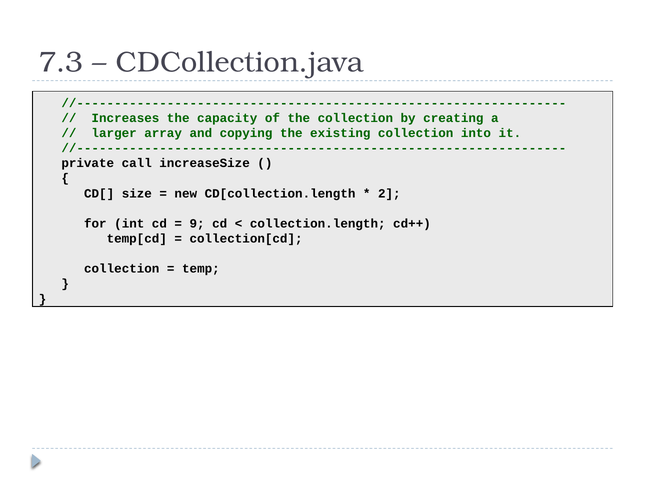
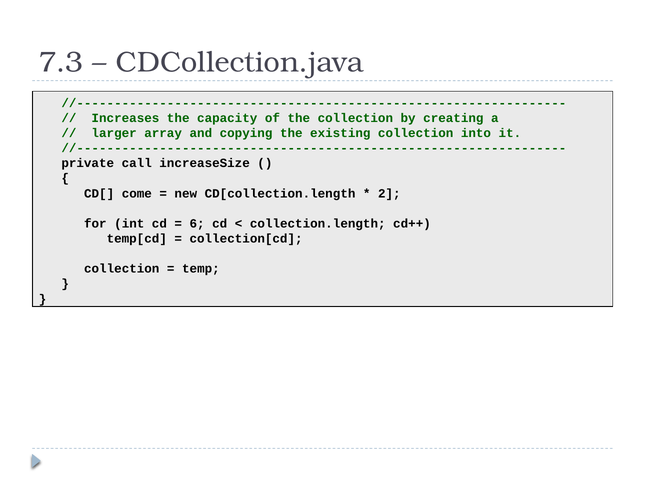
size: size -> come
9: 9 -> 6
